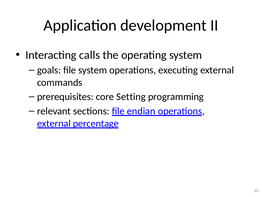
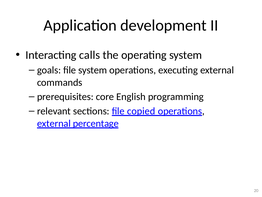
Setting: Setting -> English
endian: endian -> copied
